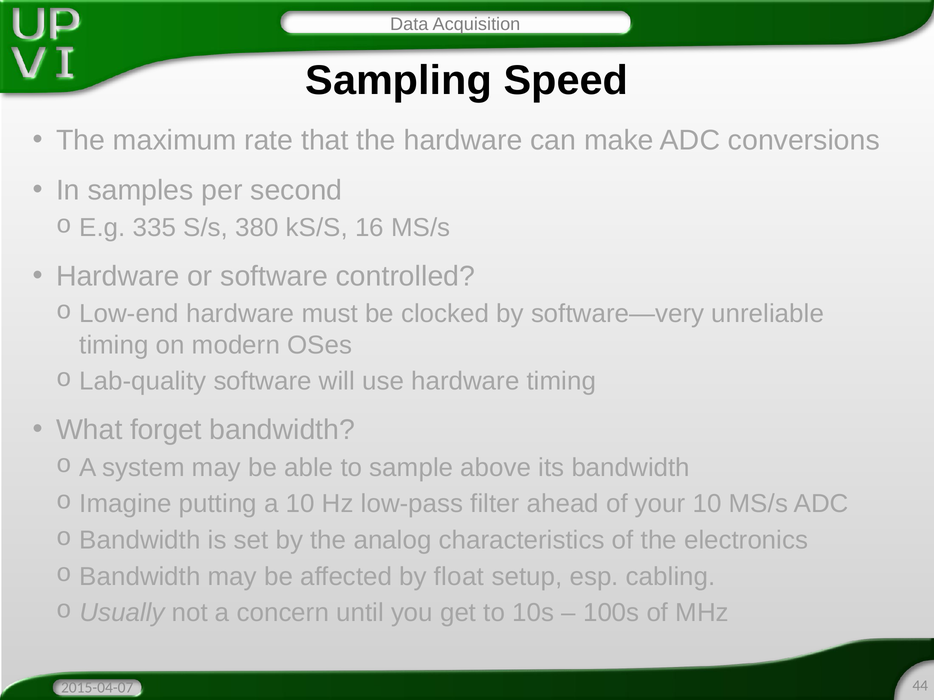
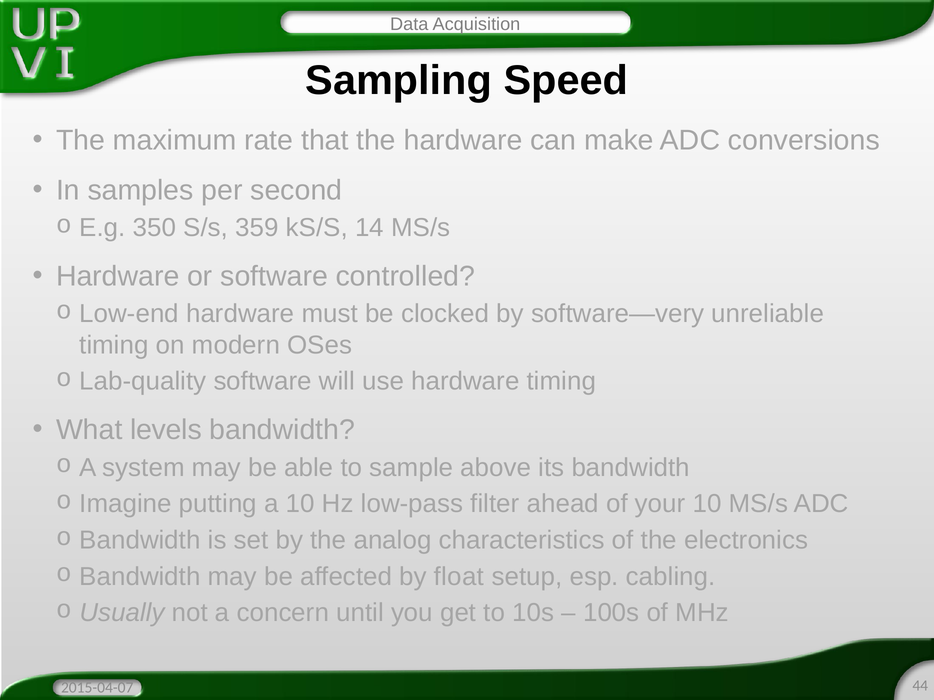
335: 335 -> 350
380: 380 -> 359
16: 16 -> 14
forget: forget -> levels
